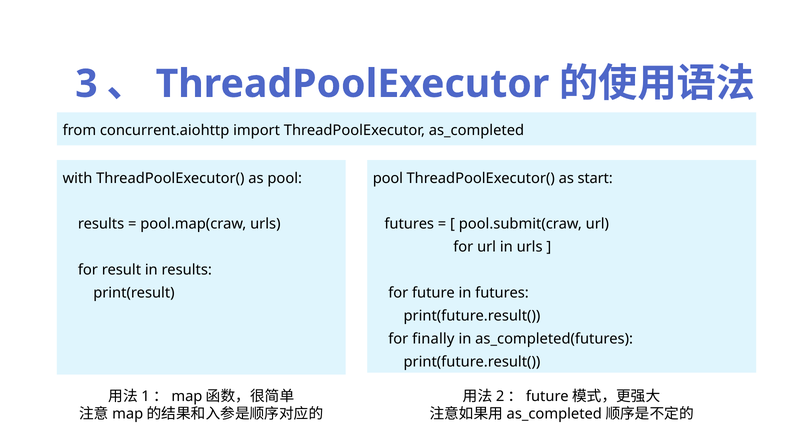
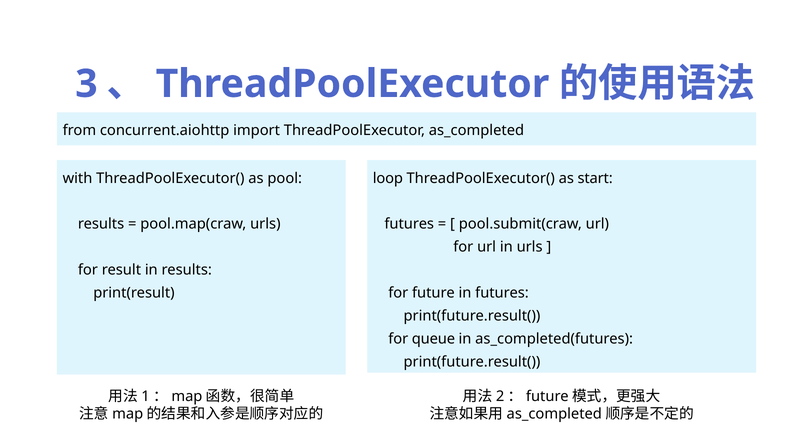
pool at (388, 178): pool -> loop
finally: finally -> queue
